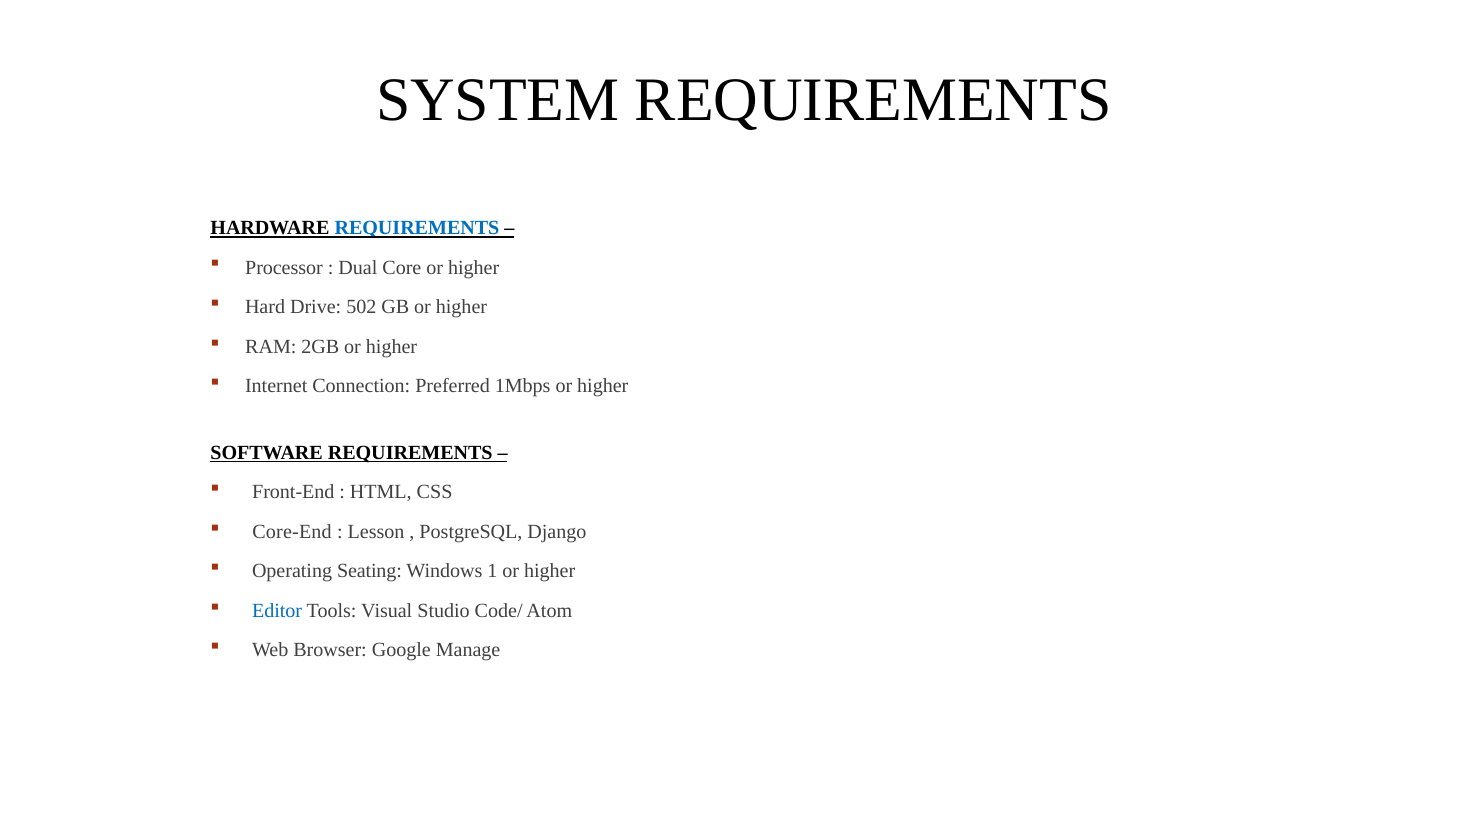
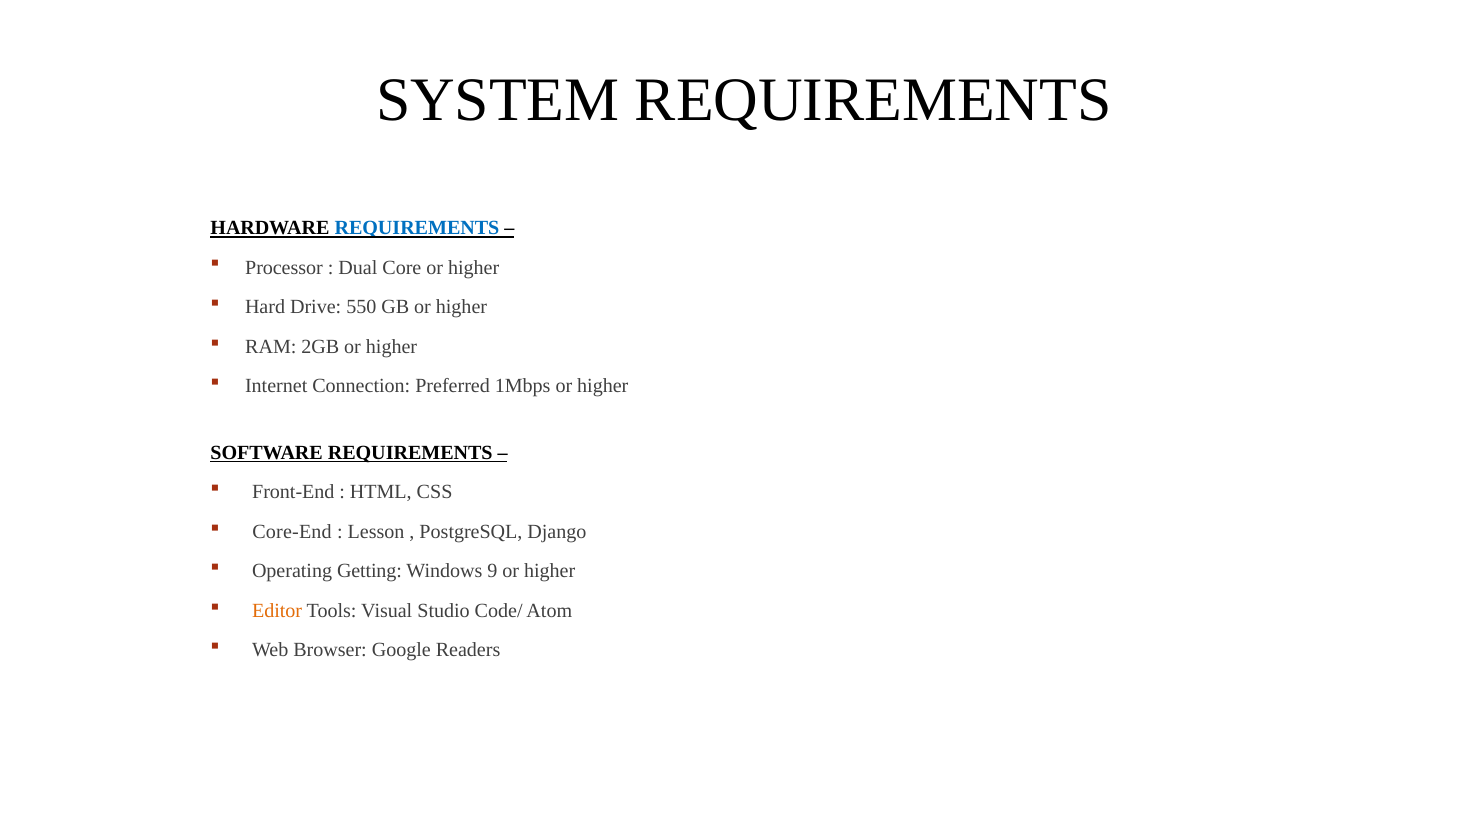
502: 502 -> 550
Seating: Seating -> Getting
1: 1 -> 9
Editor colour: blue -> orange
Manage: Manage -> Readers
